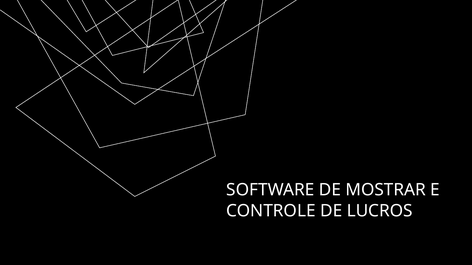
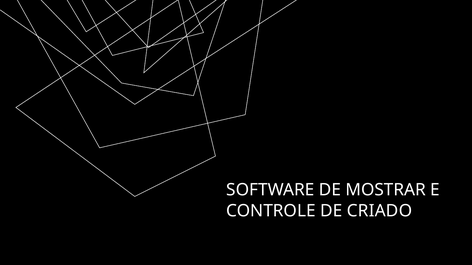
LUCROS: LUCROS -> CRIADO
